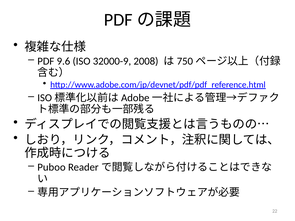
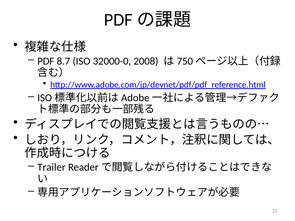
9.6: 9.6 -> 8.7
32000-9: 32000-9 -> 32000-0
Puboo: Puboo -> Trailer
